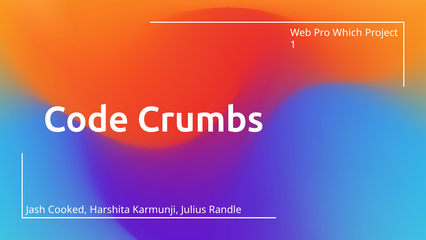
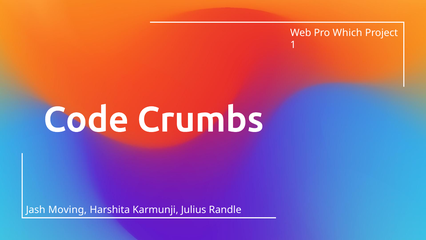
Cooked: Cooked -> Moving
